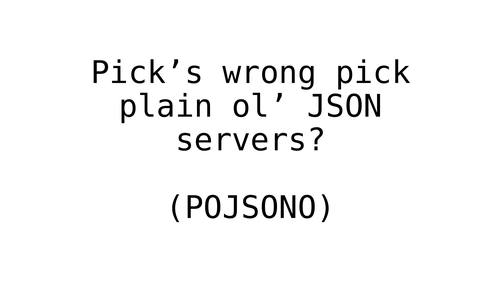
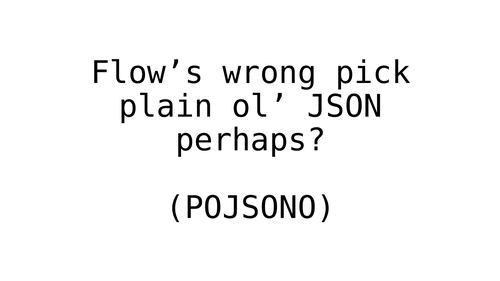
Pick’s: Pick’s -> Flow’s
servers: servers -> perhaps
